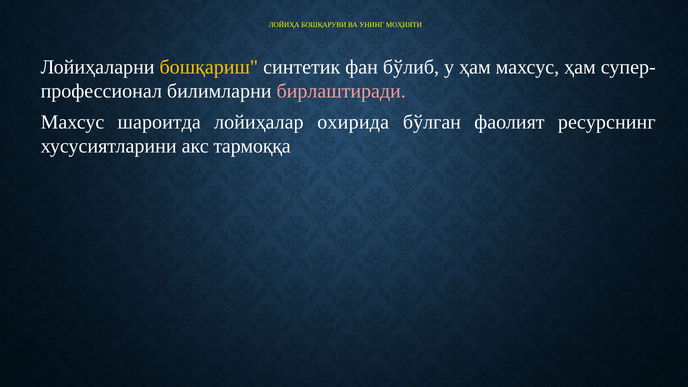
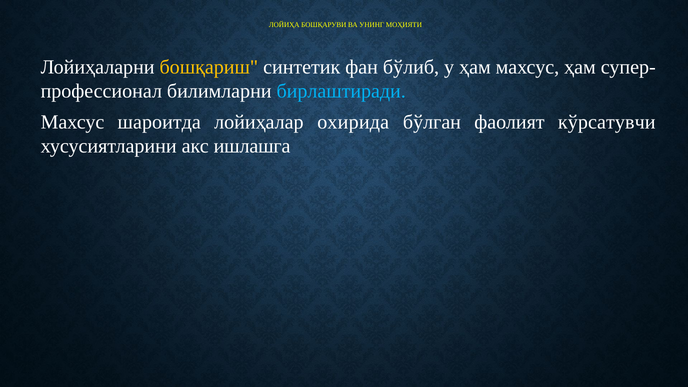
бирлаштиради colour: pink -> light blue
ресурснинг: ресурснинг -> кўрсатувчи
тармоққа: тармоққа -> ишлашга
